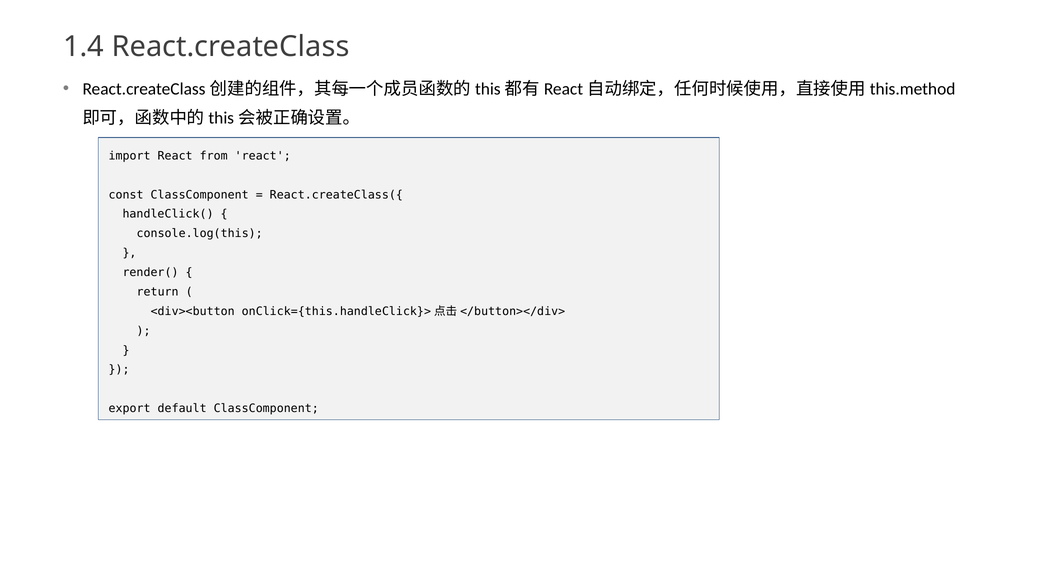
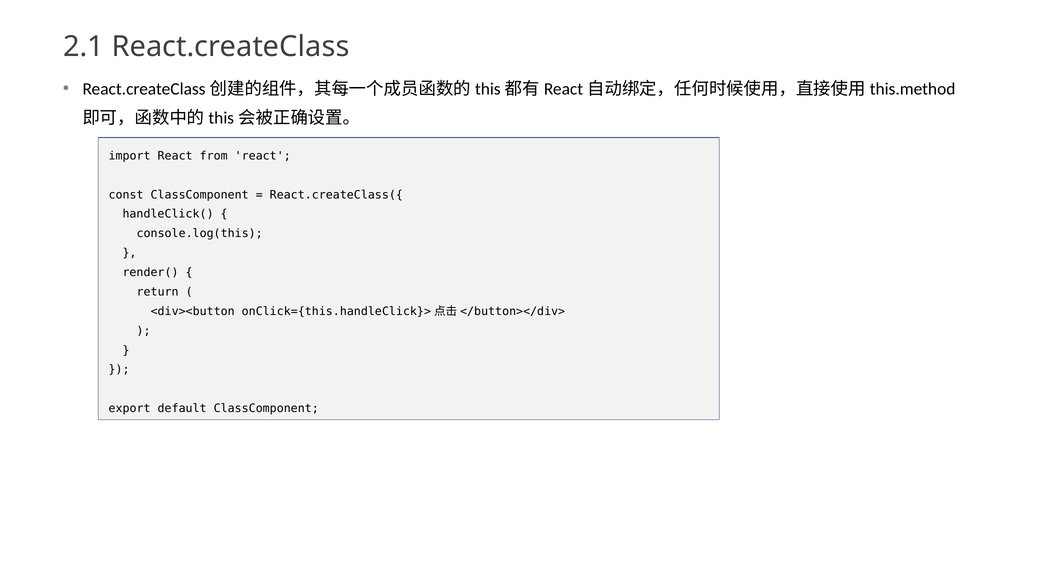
1.4: 1.4 -> 2.1
